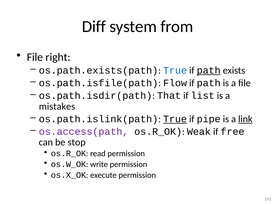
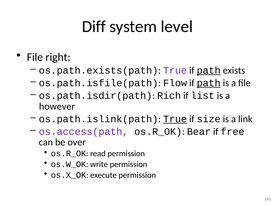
from: from -> level
True at (175, 70) colour: blue -> purple
path at (209, 83) underline: none -> present
That: That -> Rich
mistakes: mistakes -> however
pipe: pipe -> size
link underline: present -> none
Weak: Weak -> Bear
stop: stop -> over
